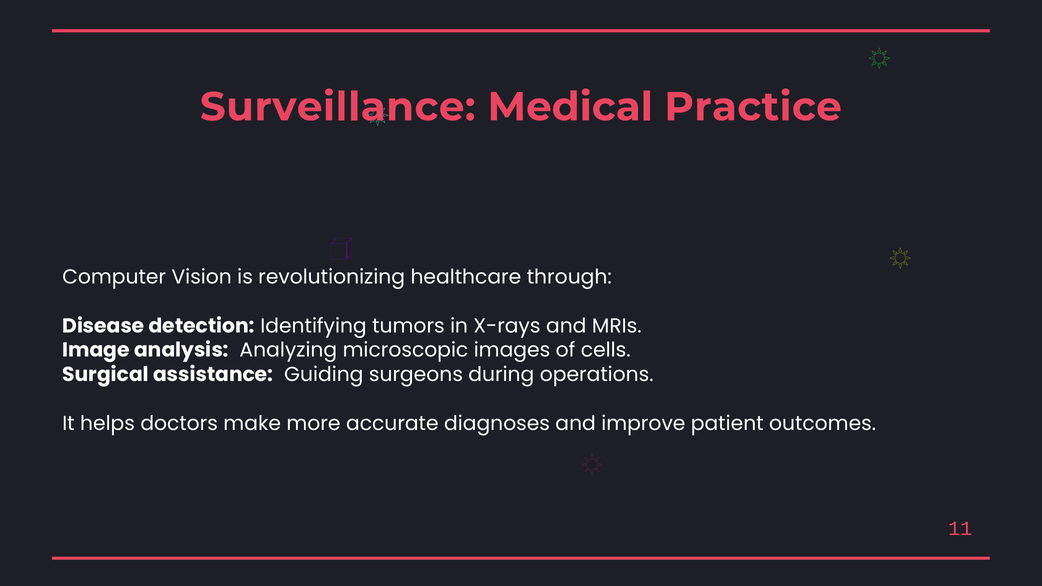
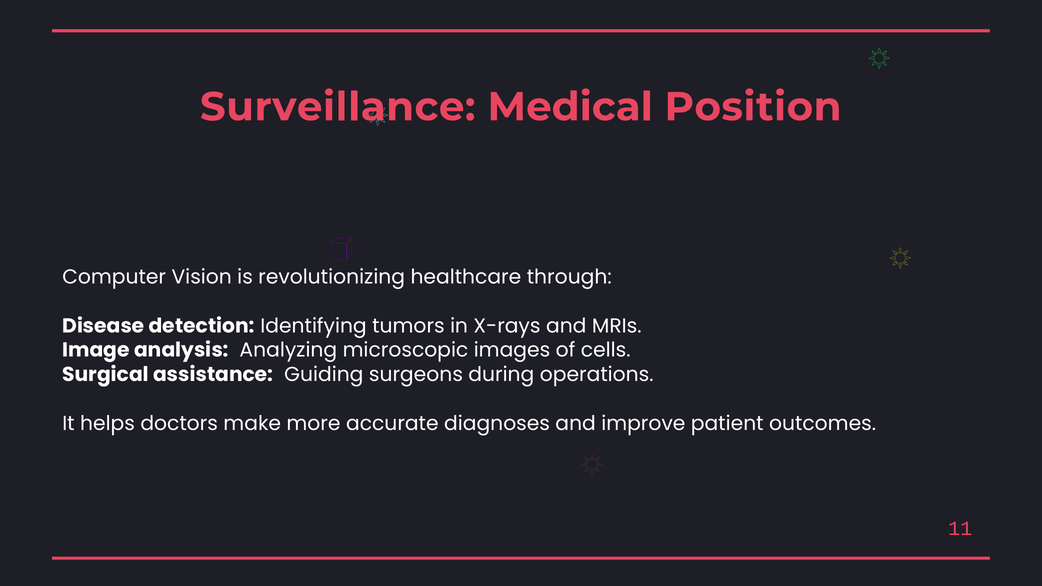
Practice: Practice -> Position
